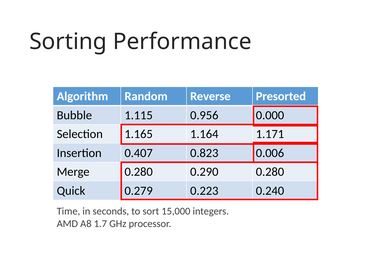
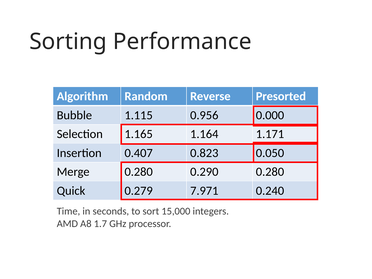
0.006: 0.006 -> 0.050
0.223: 0.223 -> 7.971
